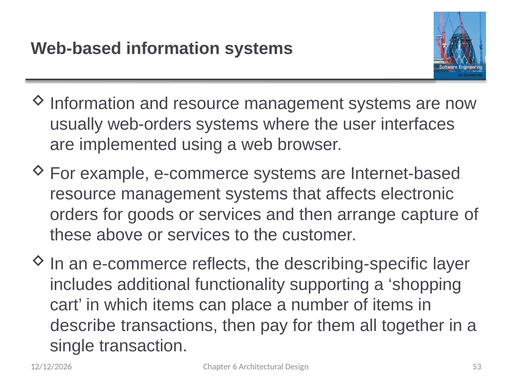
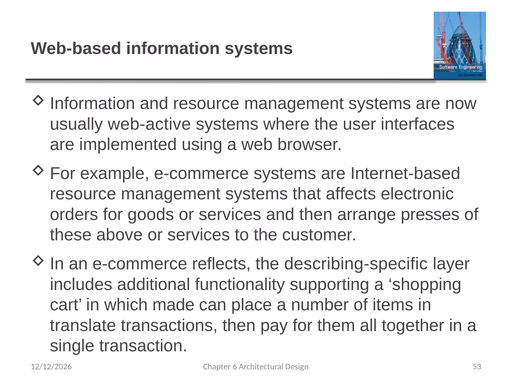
web-orders: web-orders -> web-active
capture: capture -> presses
which items: items -> made
describe: describe -> translate
